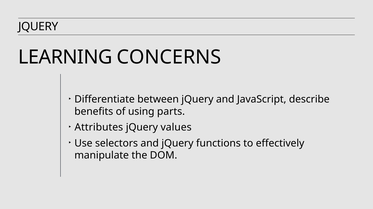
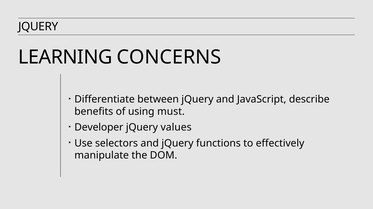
parts: parts -> must
Attributes: Attributes -> Developer
